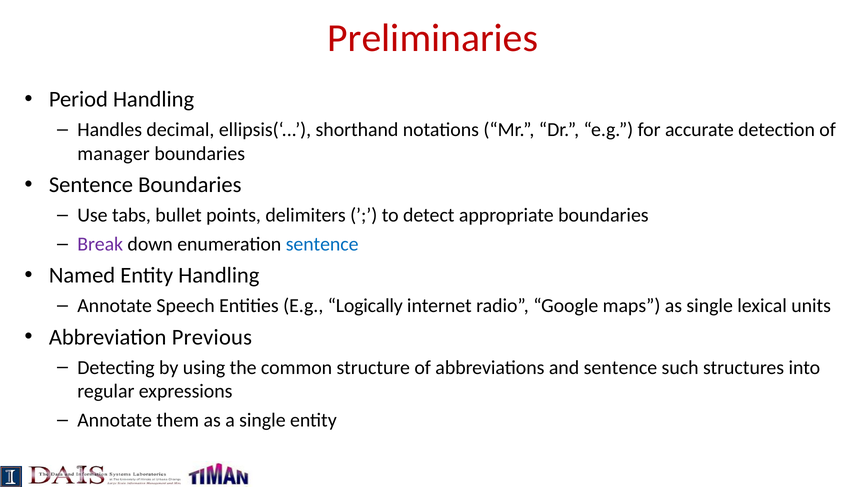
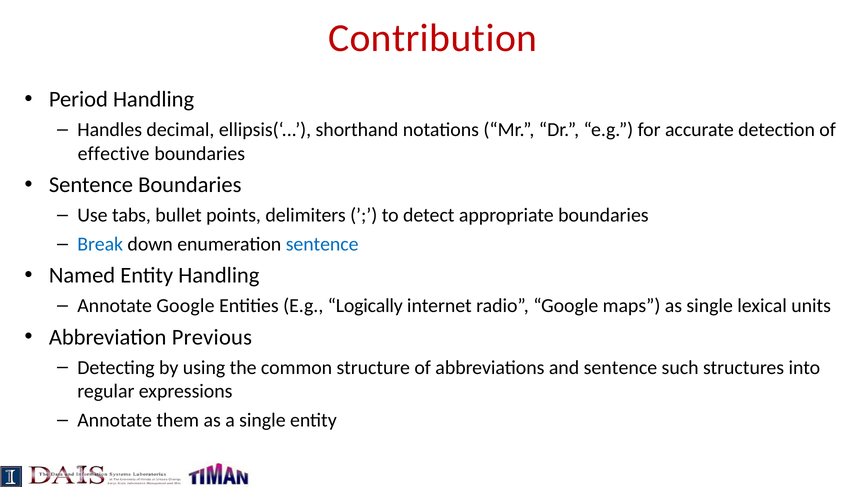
Preliminaries: Preliminaries -> Contribution
manager: manager -> effective
Break colour: purple -> blue
Annotate Speech: Speech -> Google
